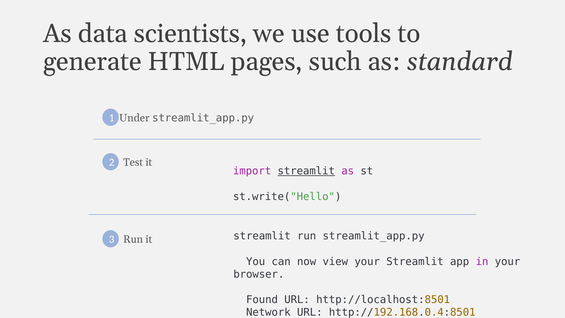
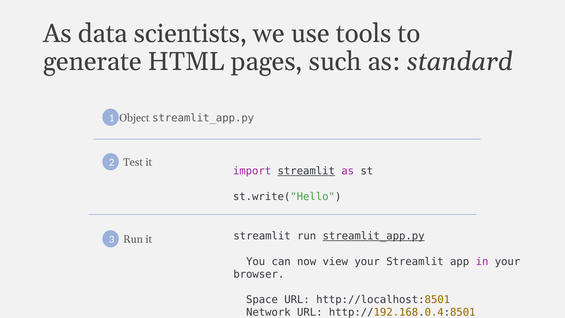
Under: Under -> Object
streamlit_app.py at (374, 236) underline: none -> present
Found: Found -> Space
